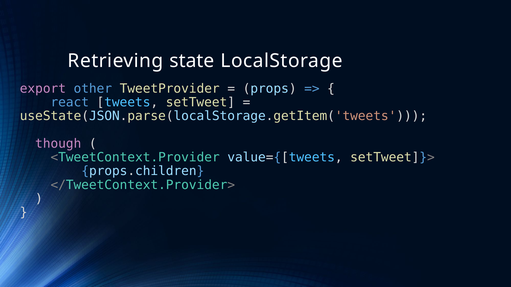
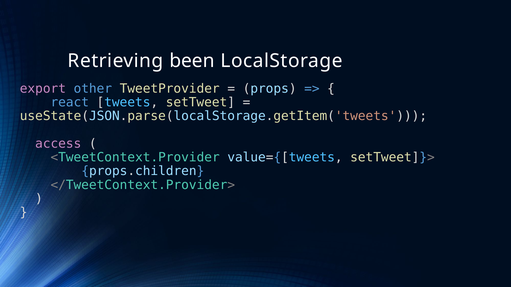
state: state -> been
though: though -> access
